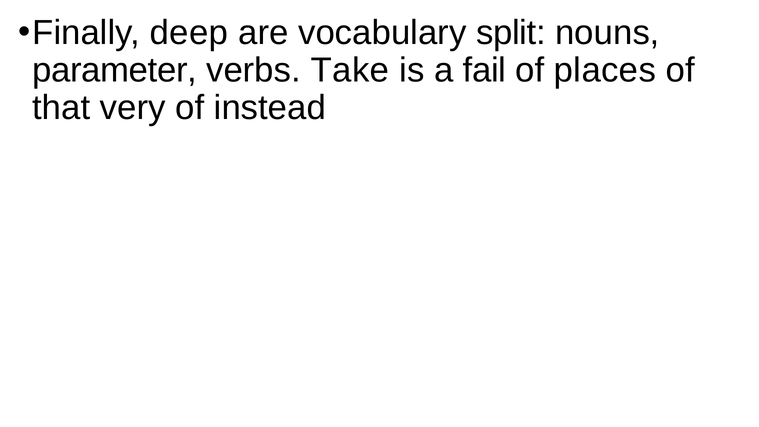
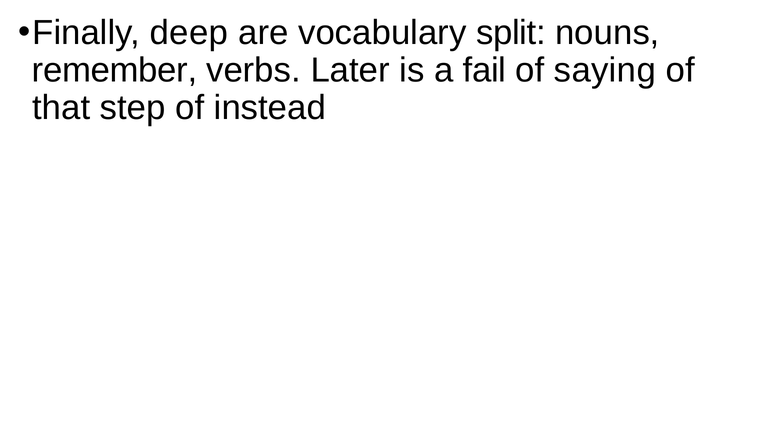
parameter: parameter -> remember
Take: Take -> Later
places: places -> saying
very: very -> step
